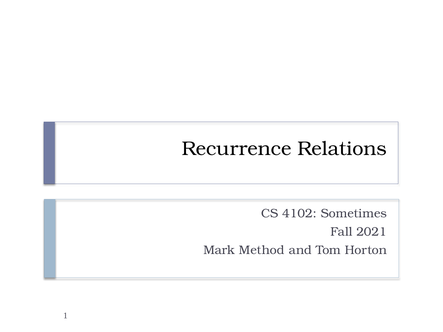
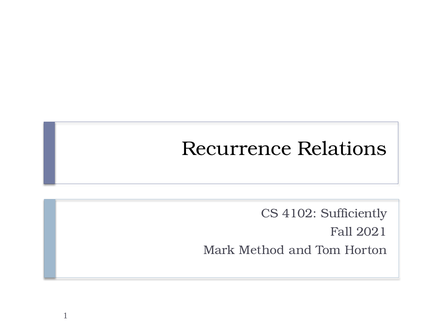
Sometimes: Sometimes -> Sufficiently
